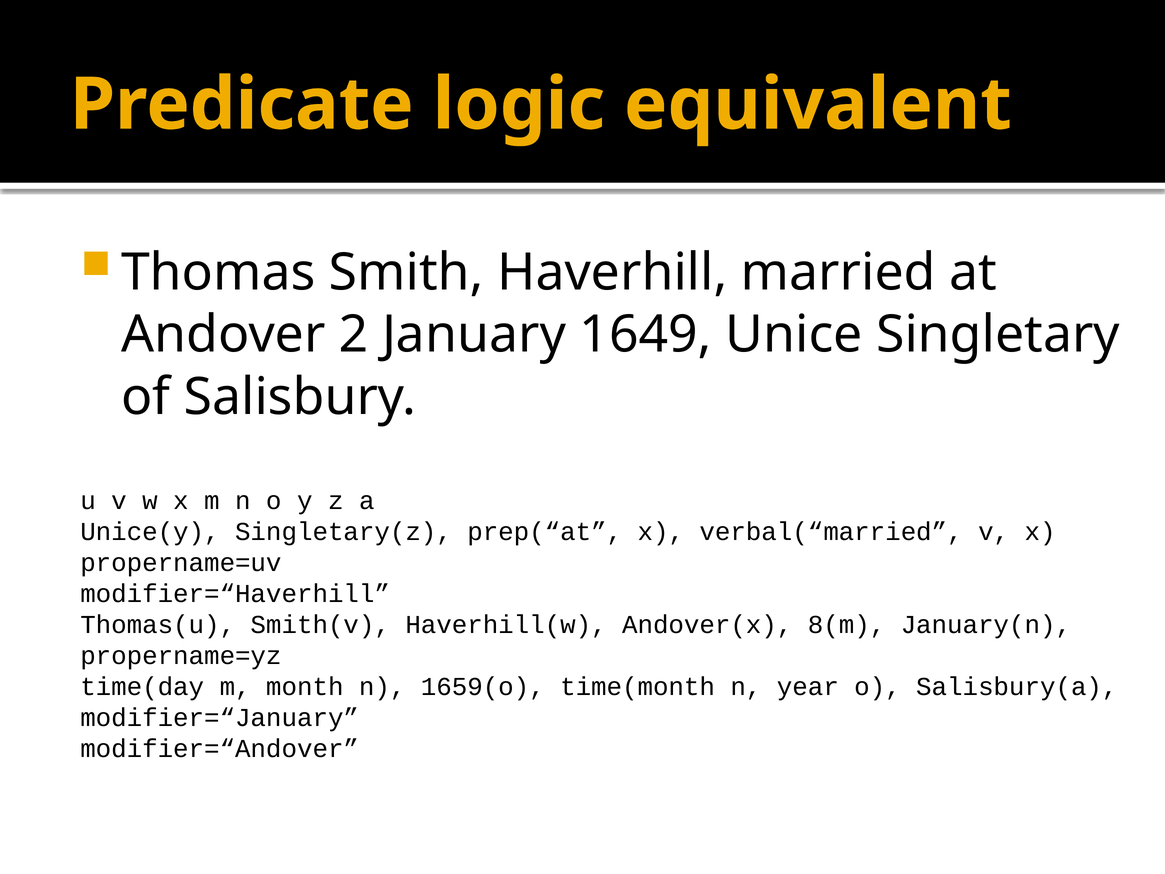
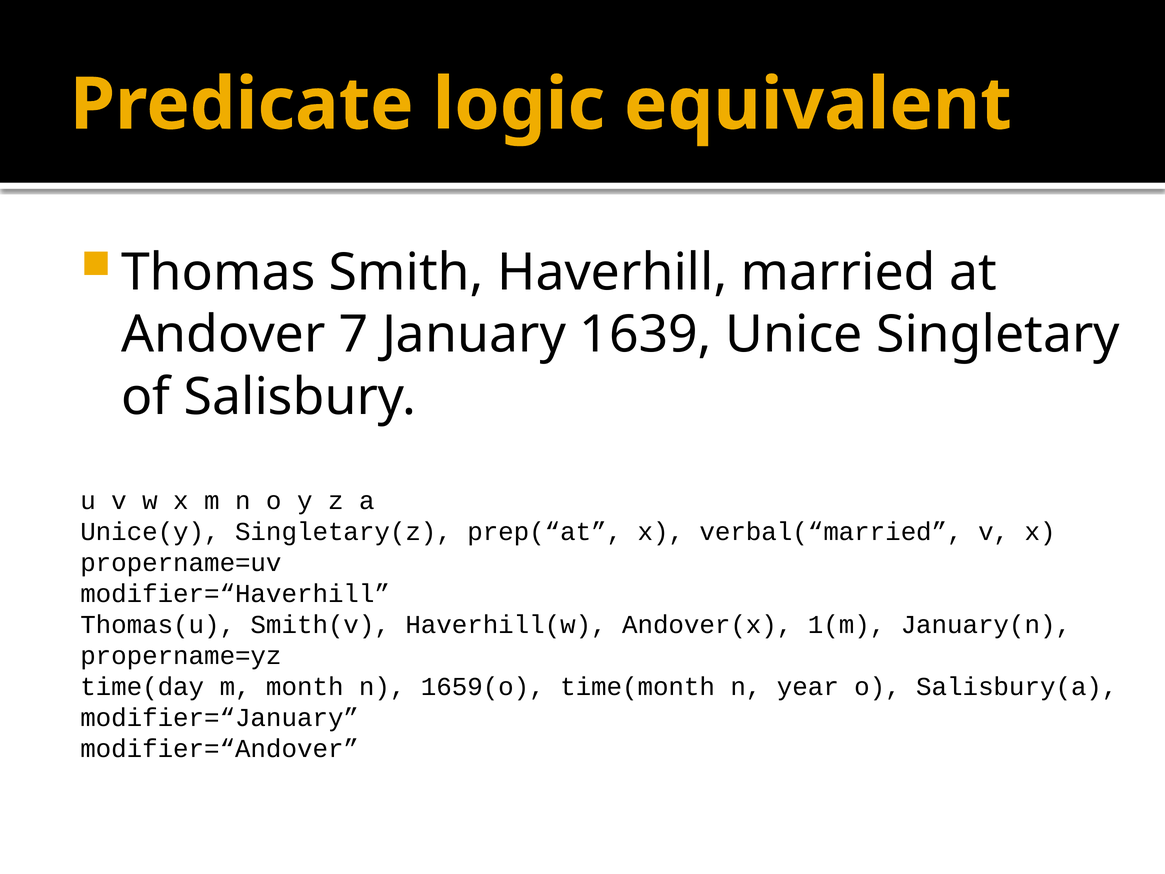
2: 2 -> 7
1649: 1649 -> 1639
8(m: 8(m -> 1(m
